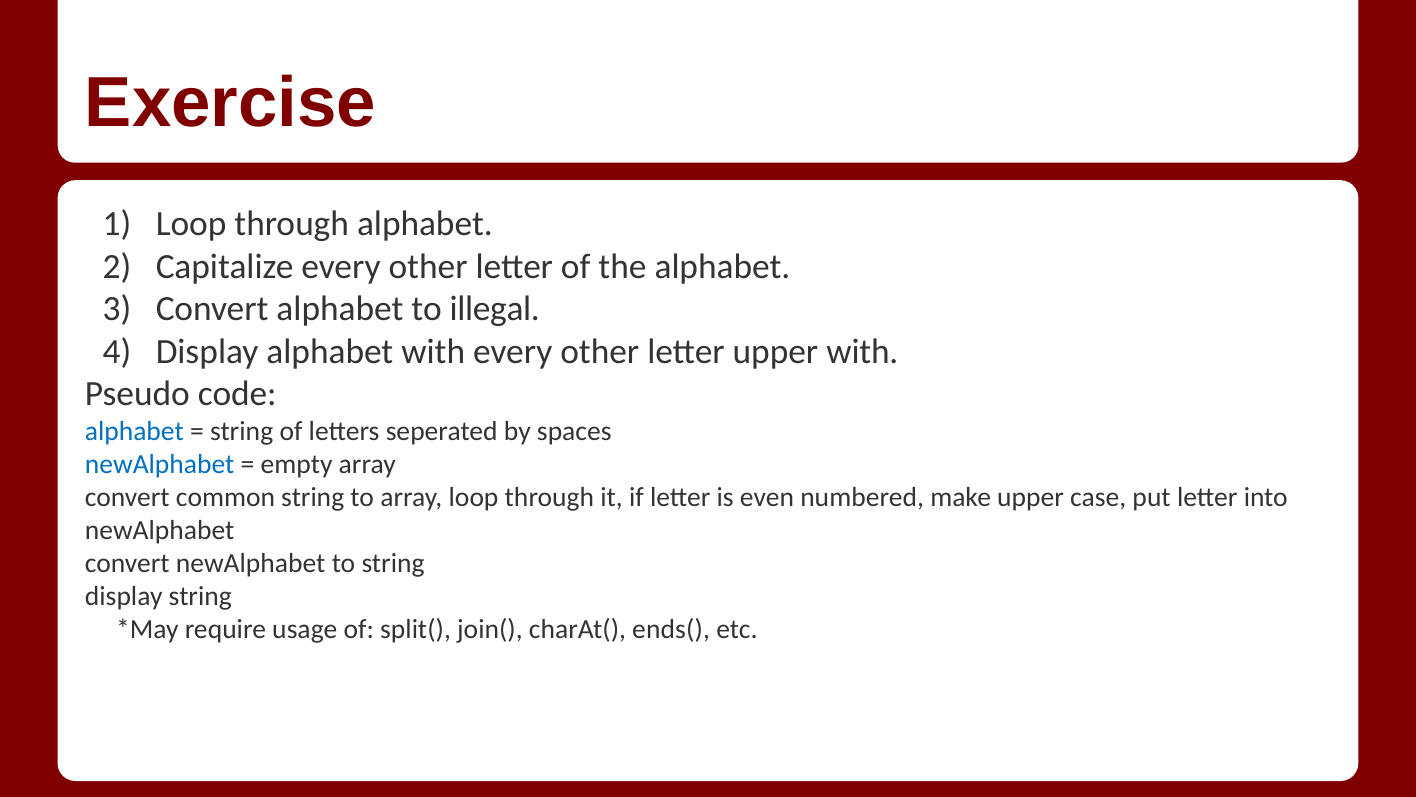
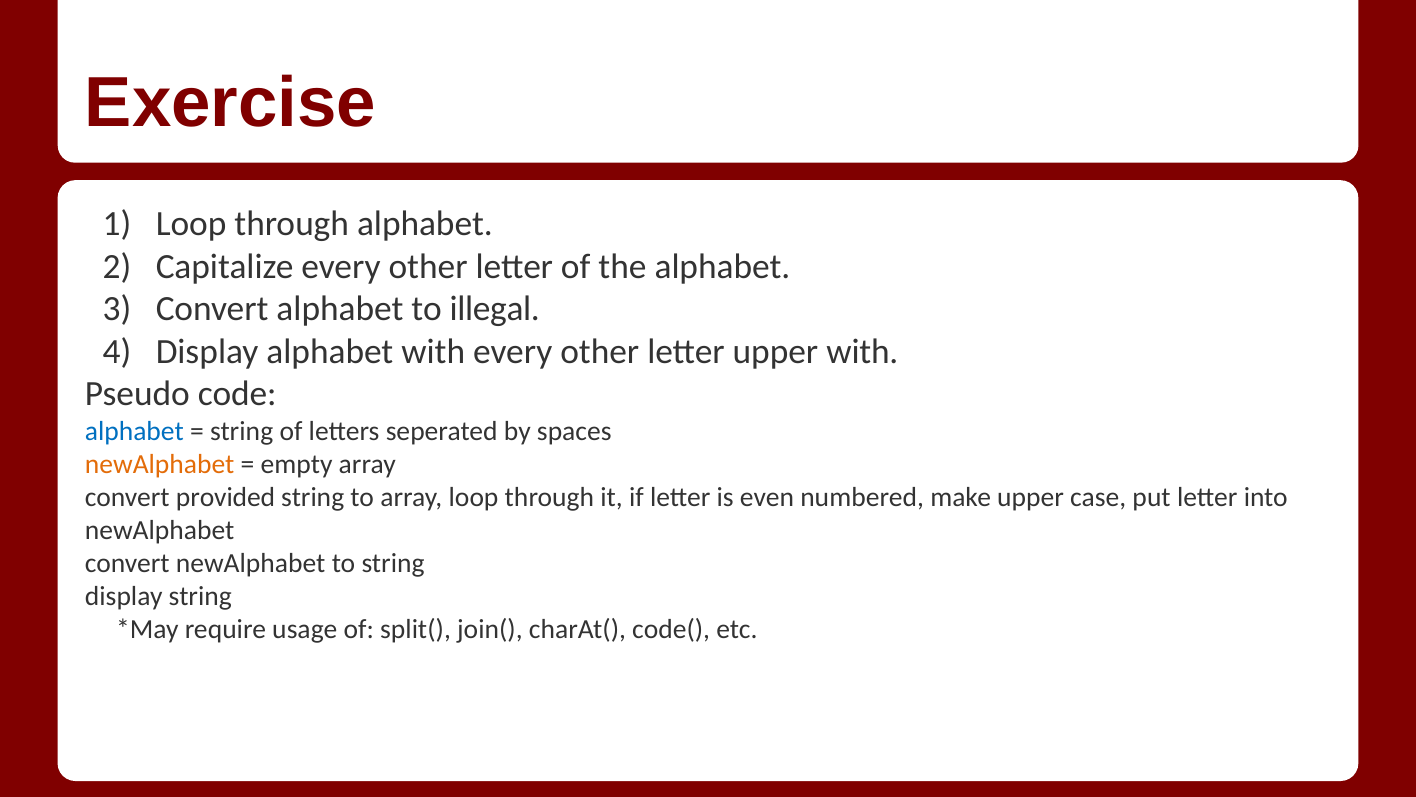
newAlphabet at (160, 464) colour: blue -> orange
common: common -> provided
ends(: ends( -> code(
